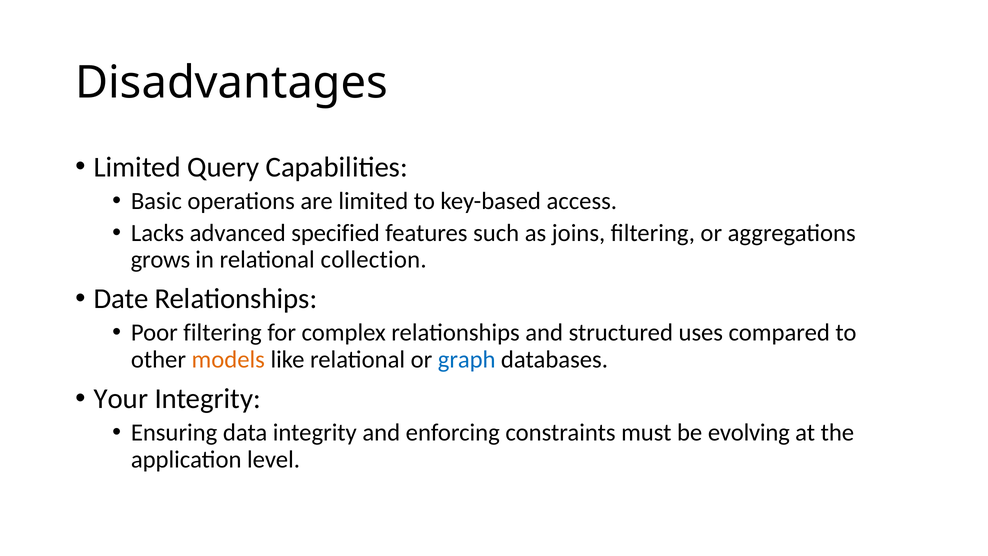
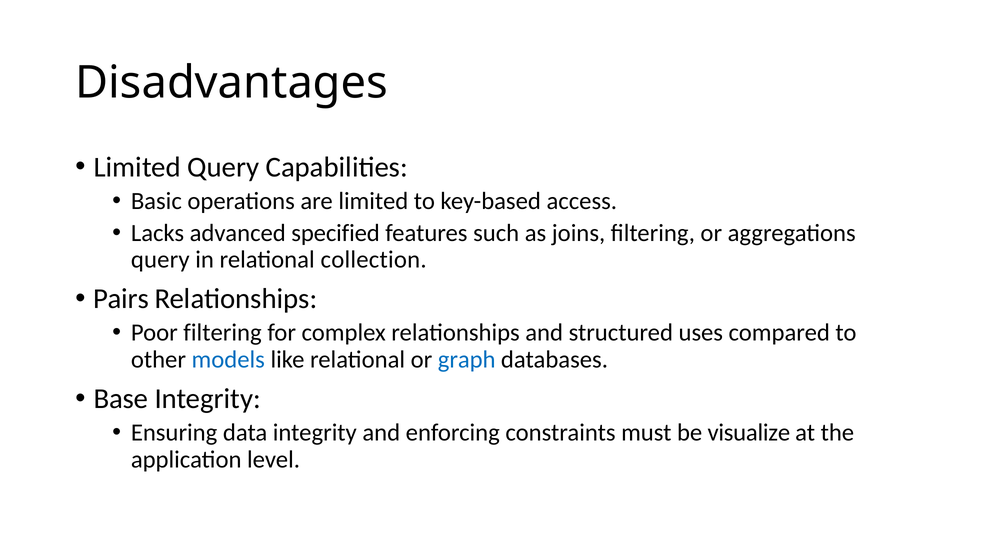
grows at (160, 260): grows -> query
Date: Date -> Pairs
models colour: orange -> blue
Your: Your -> Base
evolving: evolving -> visualize
